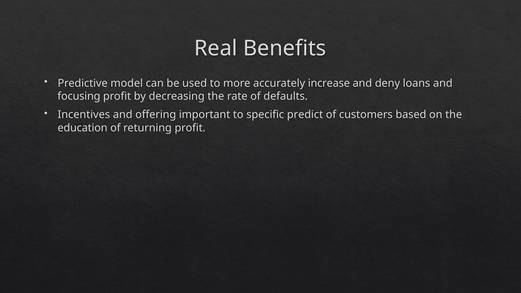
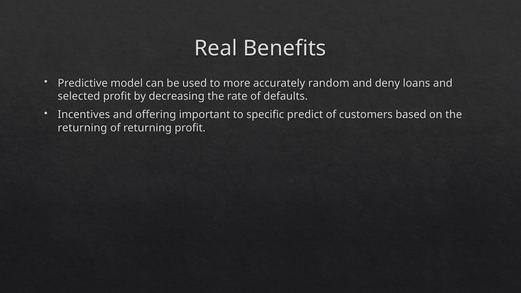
increase: increase -> random
focusing: focusing -> selected
education at (83, 128): education -> returning
